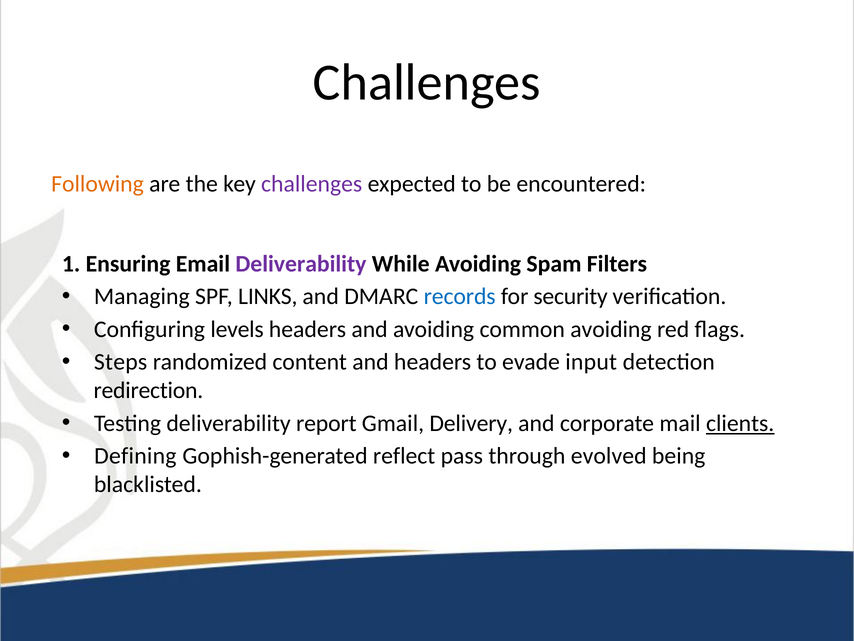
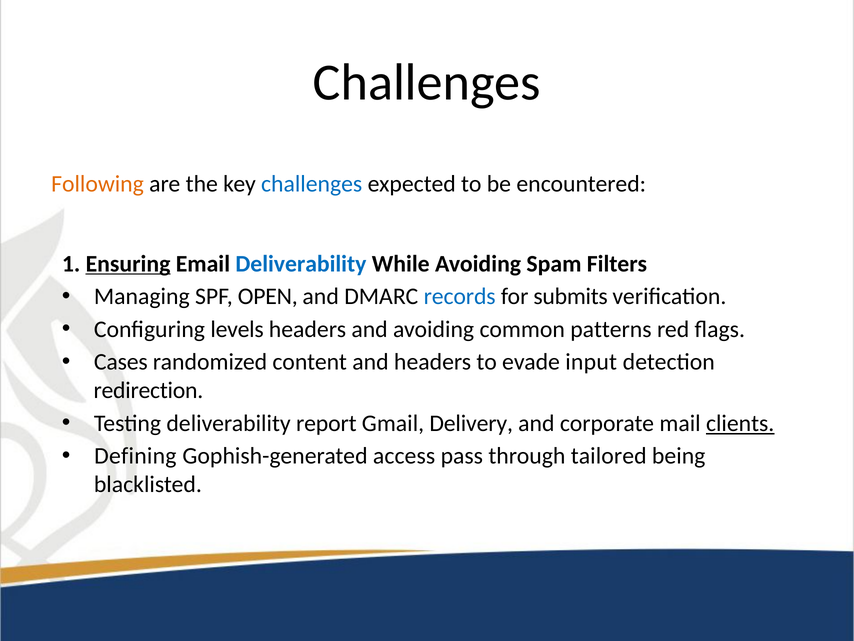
challenges at (312, 184) colour: purple -> blue
Ensuring underline: none -> present
Deliverability at (301, 264) colour: purple -> blue
LINKS: LINKS -> OPEN
security: security -> submits
common avoiding: avoiding -> patterns
Steps: Steps -> Cases
reflect: reflect -> access
evolved: evolved -> tailored
